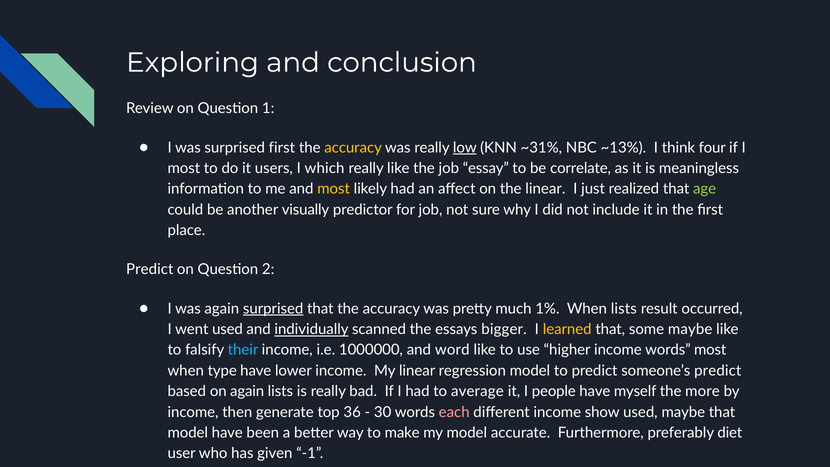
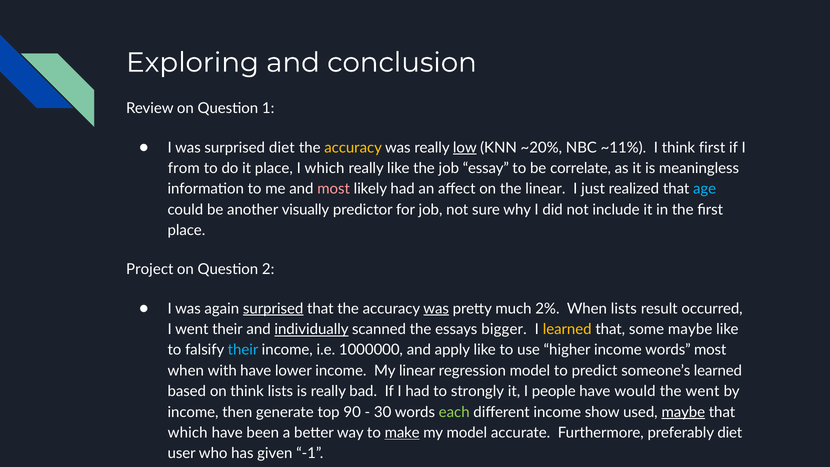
surprised first: first -> diet
~31%: ~31% -> ~20%
~13%: ~13% -> ~11%
think four: four -> first
most at (184, 168): most -> from
it users: users -> place
most at (334, 189) colour: yellow -> pink
age colour: light green -> light blue
Predict at (150, 269): Predict -> Project
was at (436, 309) underline: none -> present
1%: 1% -> 2%
went used: used -> their
word: word -> apply
type: type -> with
someone’s predict: predict -> learned
on again: again -> think
average: average -> strongly
myself: myself -> would
the more: more -> went
36: 36 -> 90
each colour: pink -> light green
maybe at (683, 412) underline: none -> present
model at (188, 433): model -> which
make underline: none -> present
